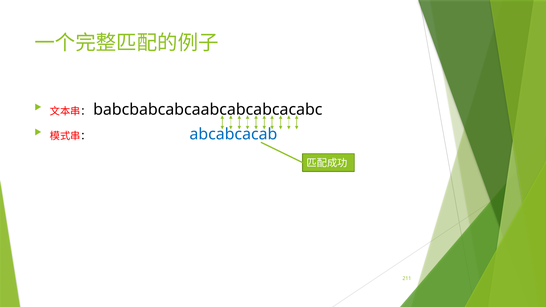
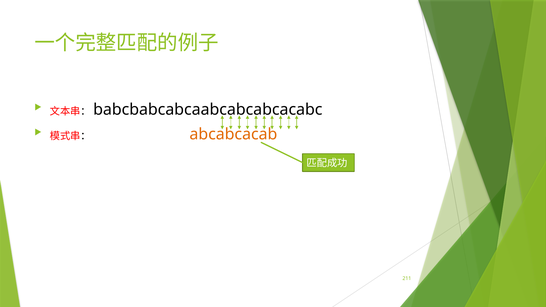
abcabcacab colour: blue -> orange
